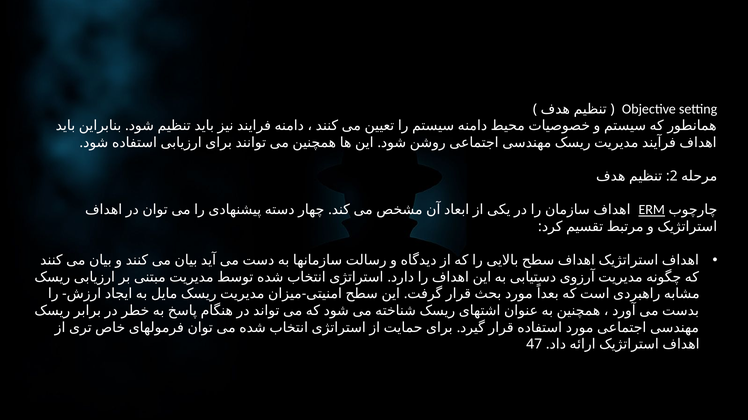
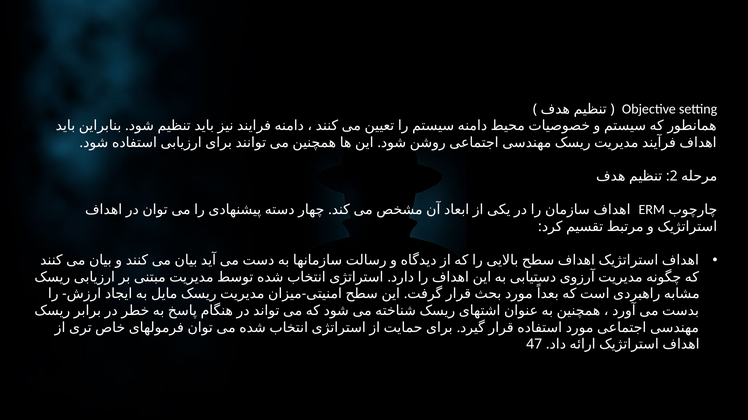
ERM underline: present -> none
